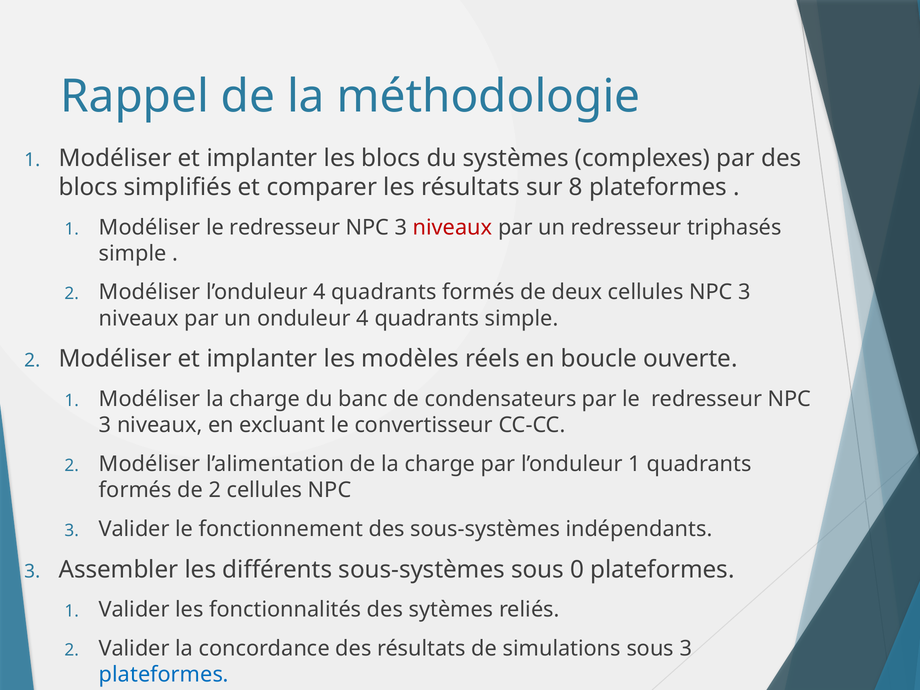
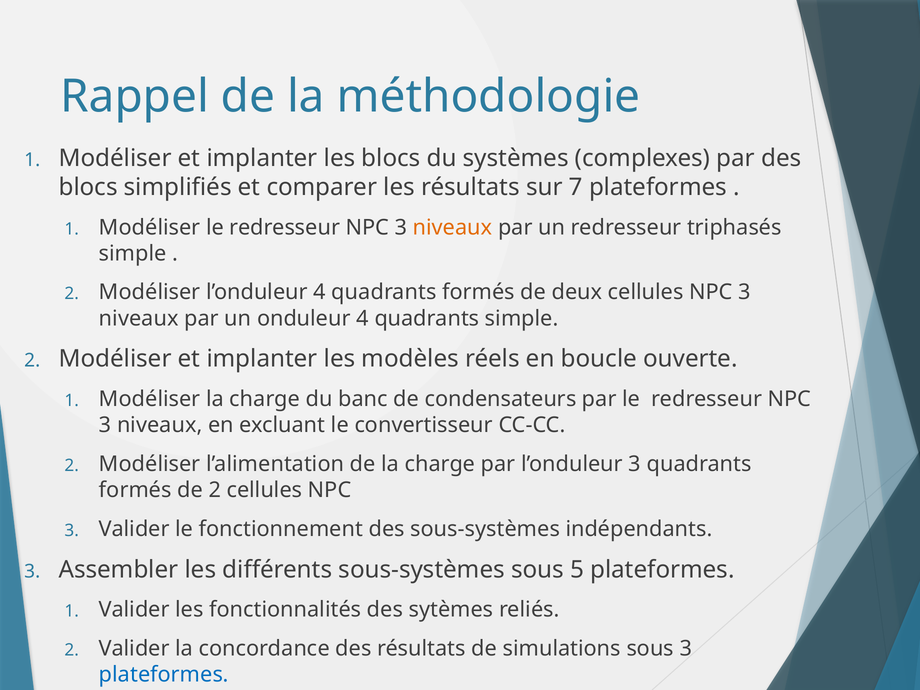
8: 8 -> 7
niveaux at (453, 227) colour: red -> orange
l’onduleur 1: 1 -> 3
0: 0 -> 5
